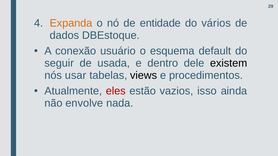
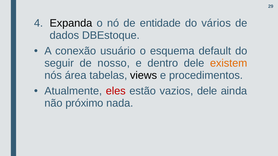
Expanda colour: orange -> black
usada: usada -> nosso
existem colour: black -> orange
usar: usar -> área
vazios isso: isso -> dele
envolve: envolve -> próximo
